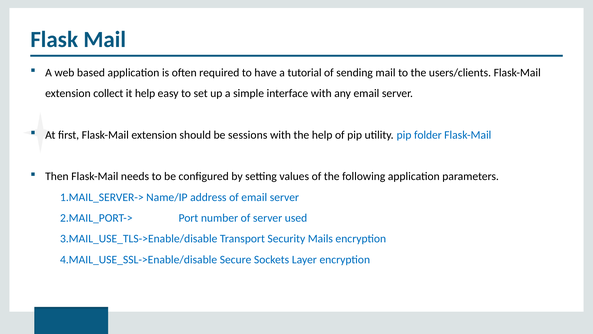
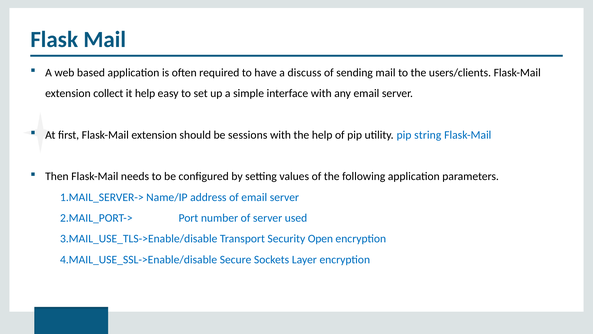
tutorial: tutorial -> discuss
folder: folder -> string
Mails: Mails -> Open
